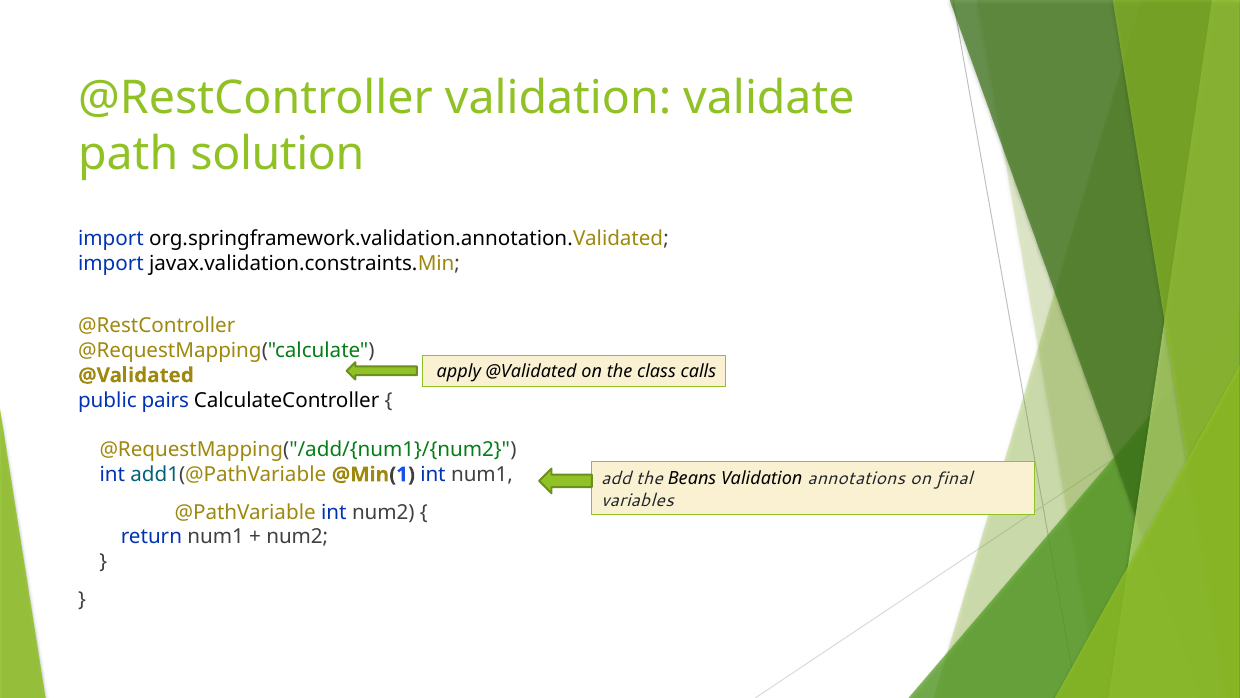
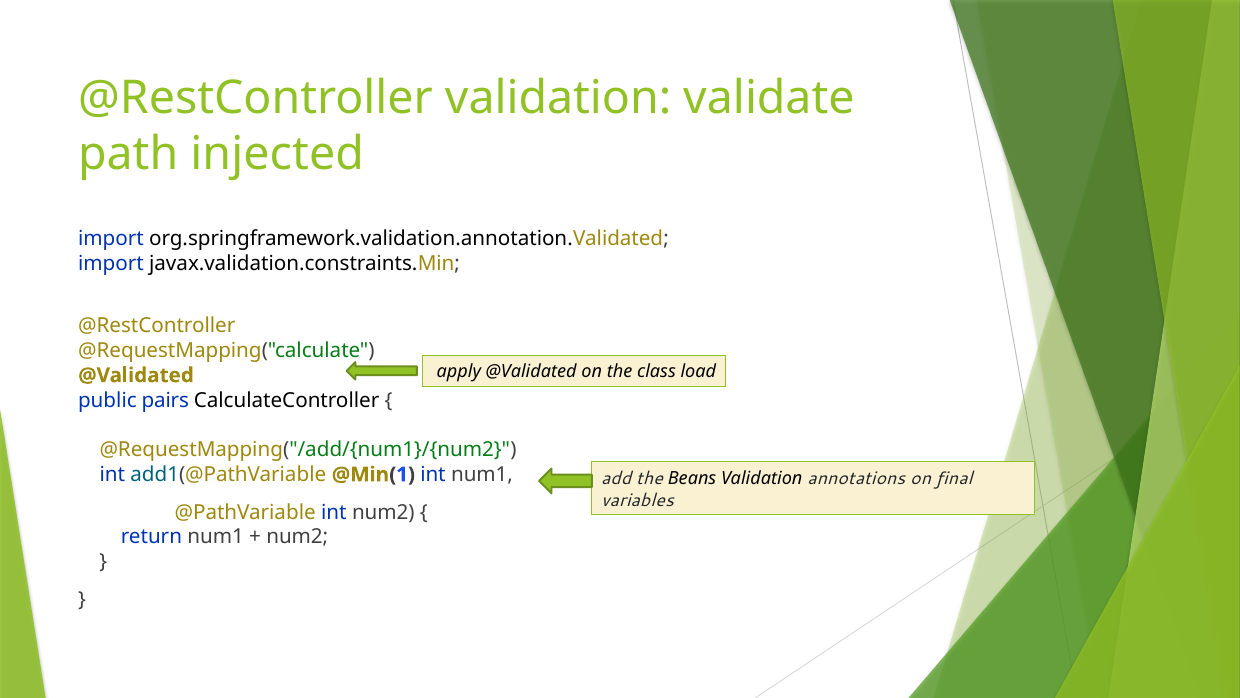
solution: solution -> injected
calls: calls -> load
